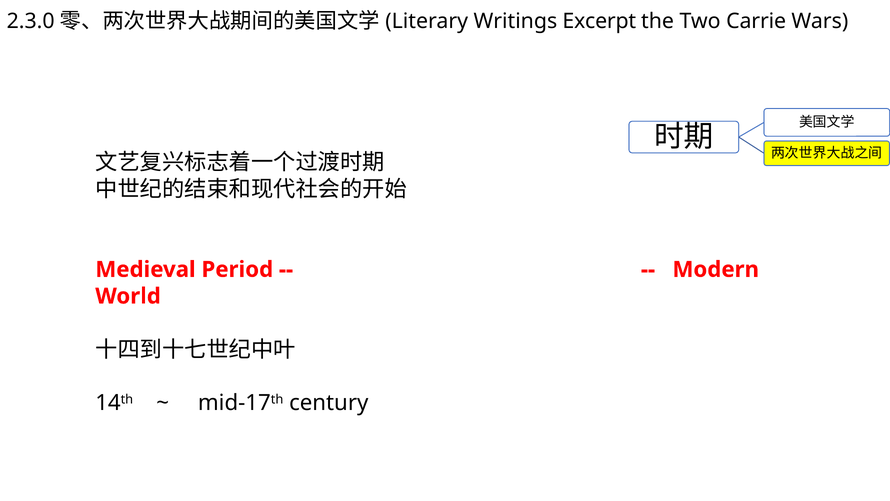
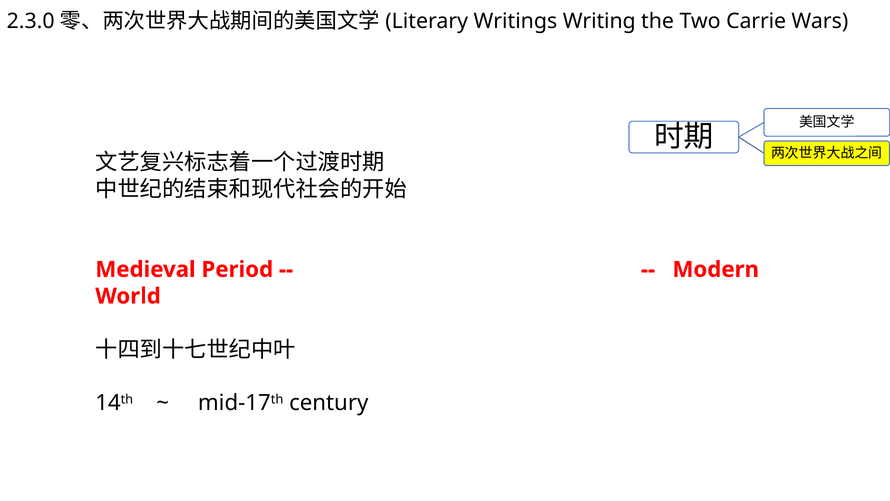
Excerpt: Excerpt -> Writing
